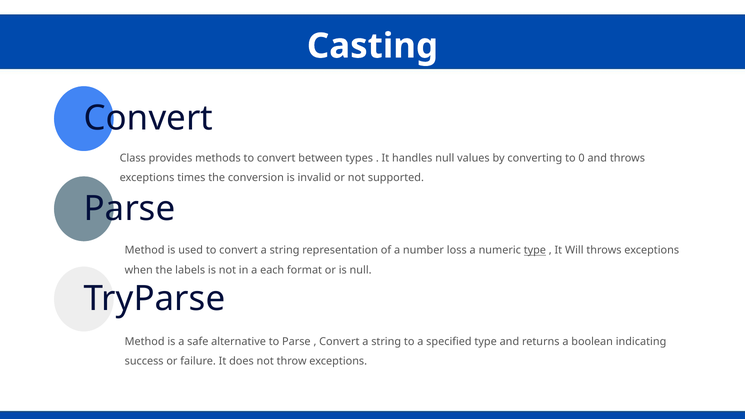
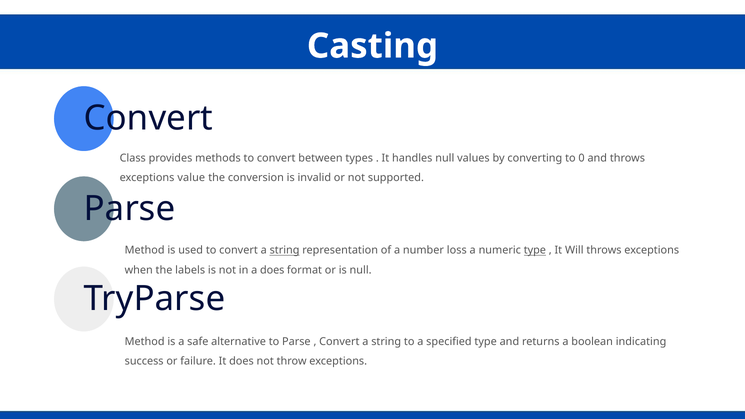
times: times -> value
string at (285, 250) underline: none -> present
a each: each -> does
